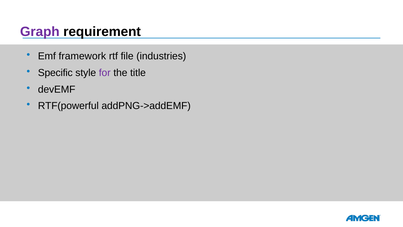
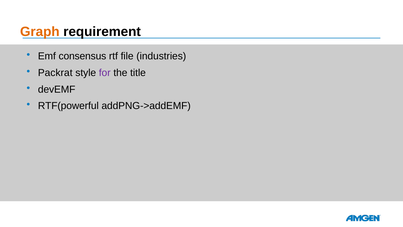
Graph colour: purple -> orange
framework: framework -> consensus
Specific: Specific -> Packrat
